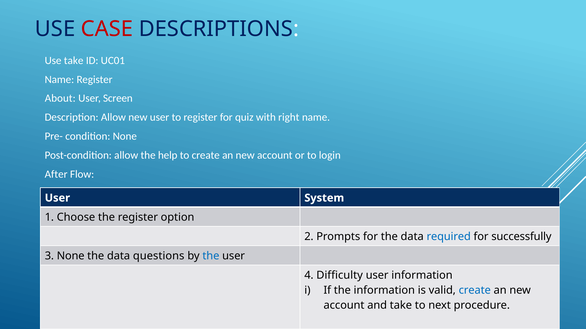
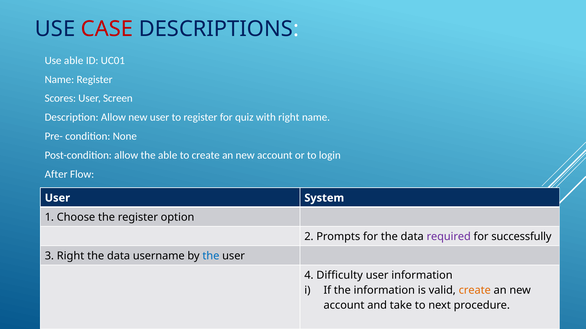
Use take: take -> able
About: About -> Scores
the help: help -> able
required colour: blue -> purple
3 None: None -> Right
questions: questions -> username
create at (475, 291) colour: blue -> orange
